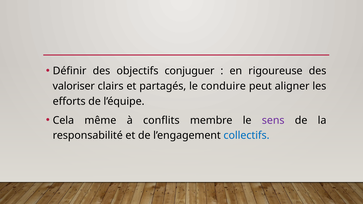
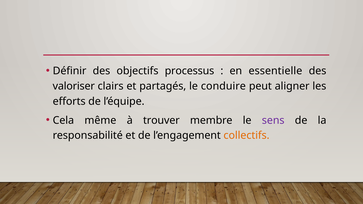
conjuguer: conjuguer -> processus
rigoureuse: rigoureuse -> essentielle
conflits: conflits -> trouver
collectifs colour: blue -> orange
